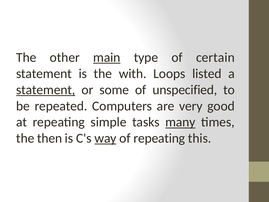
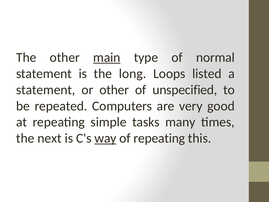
certain: certain -> normal
with: with -> long
statement at (46, 90) underline: present -> none
or some: some -> other
many underline: present -> none
then: then -> next
